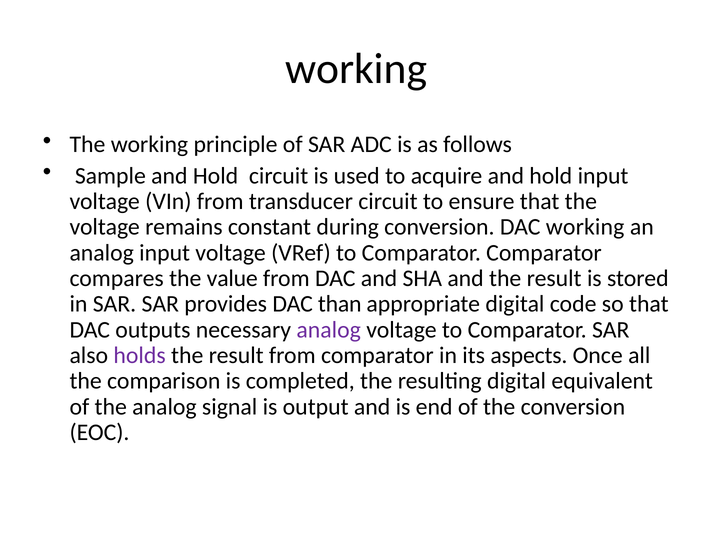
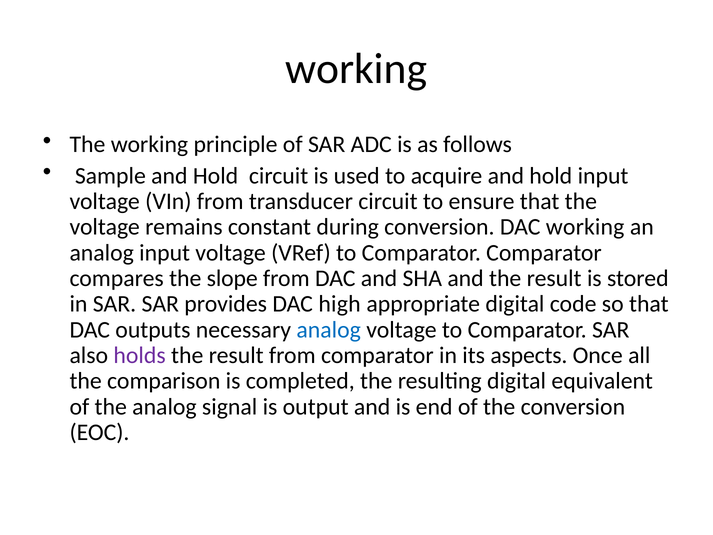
value: value -> slope
than: than -> high
analog at (329, 330) colour: purple -> blue
